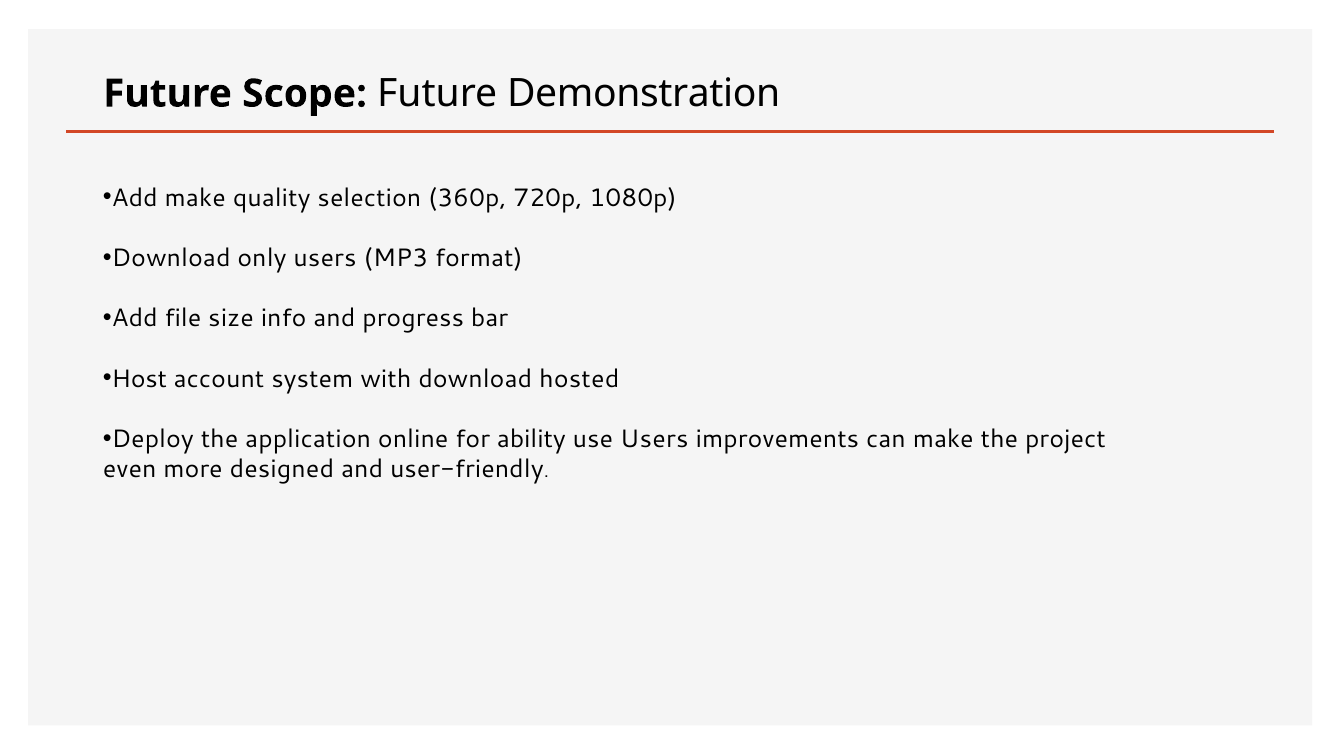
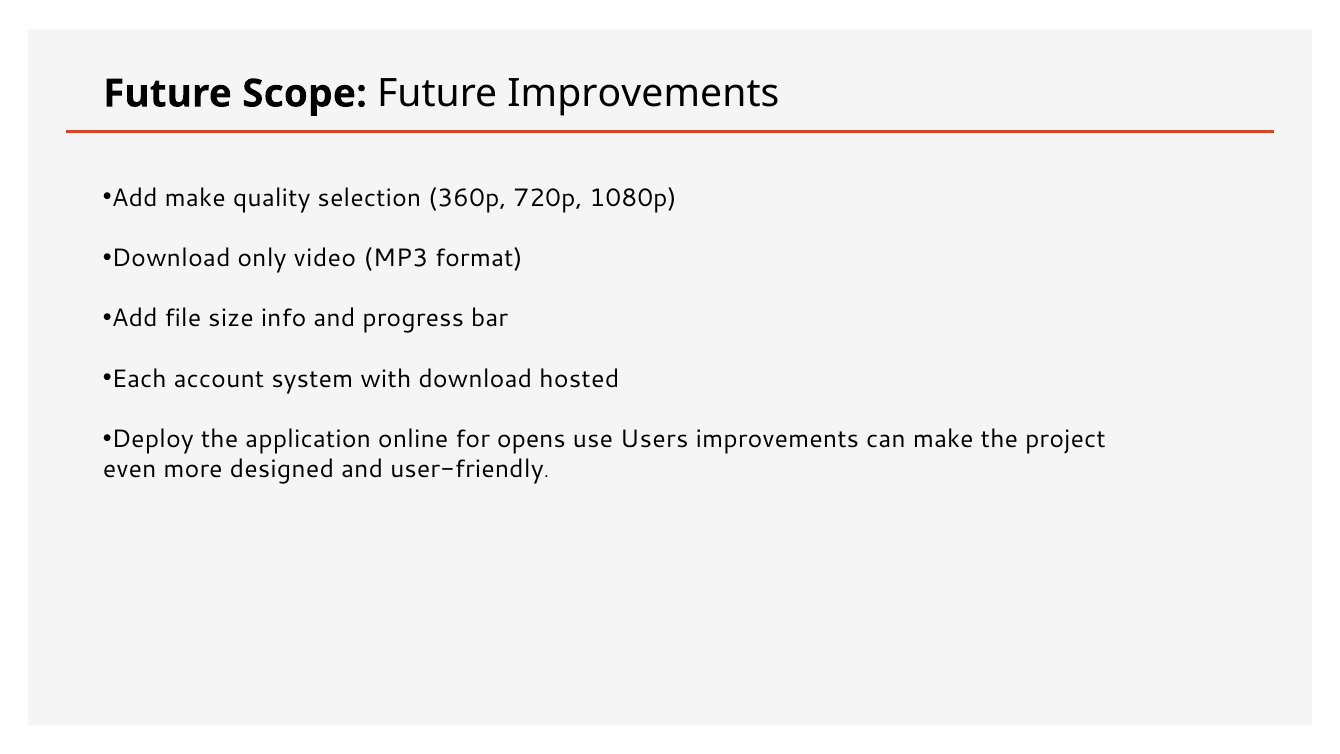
Future Demonstration: Demonstration -> Improvements
only users: users -> video
Host: Host -> Each
ability: ability -> opens
